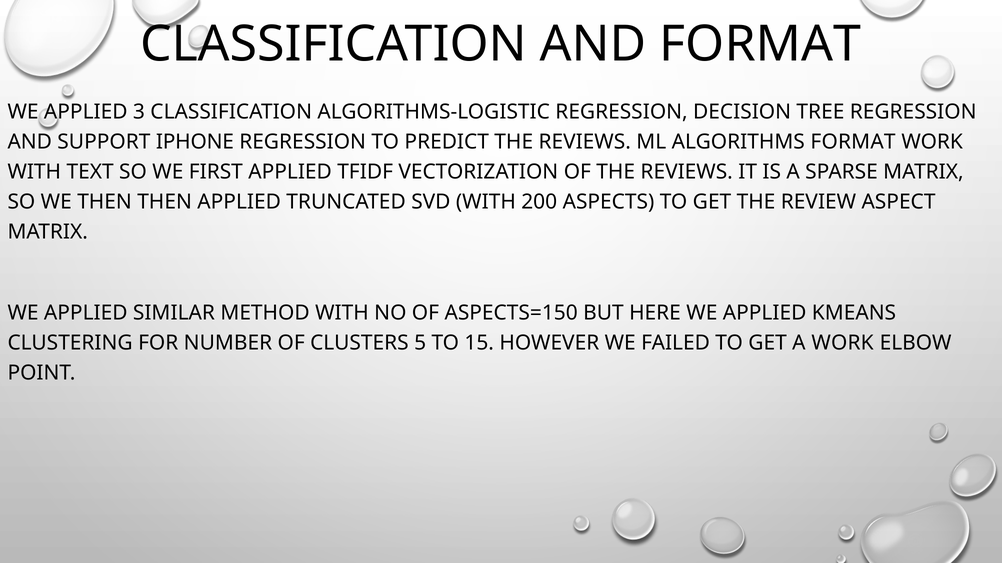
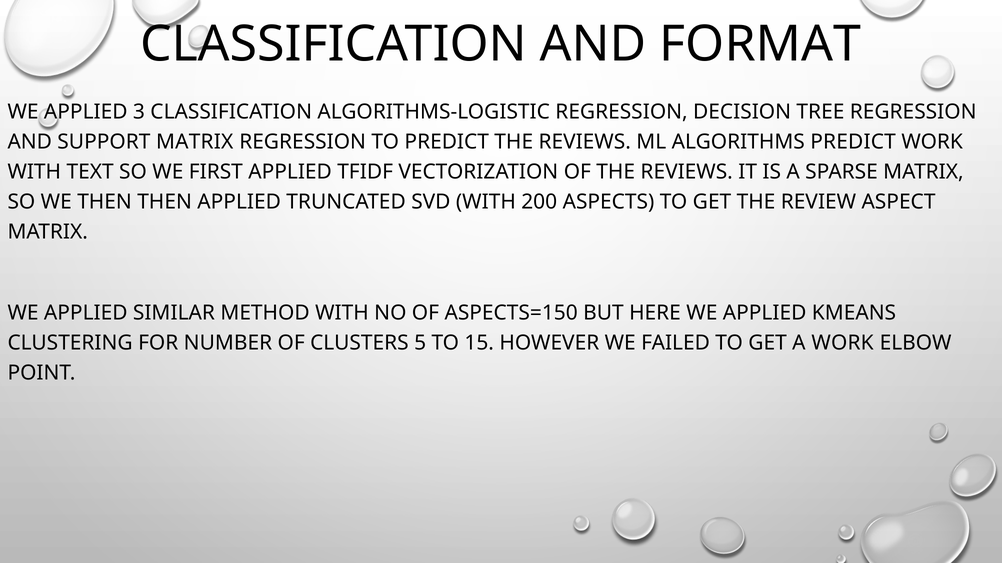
SUPPORT IPHONE: IPHONE -> MATRIX
ALGORITHMS FORMAT: FORMAT -> PREDICT
